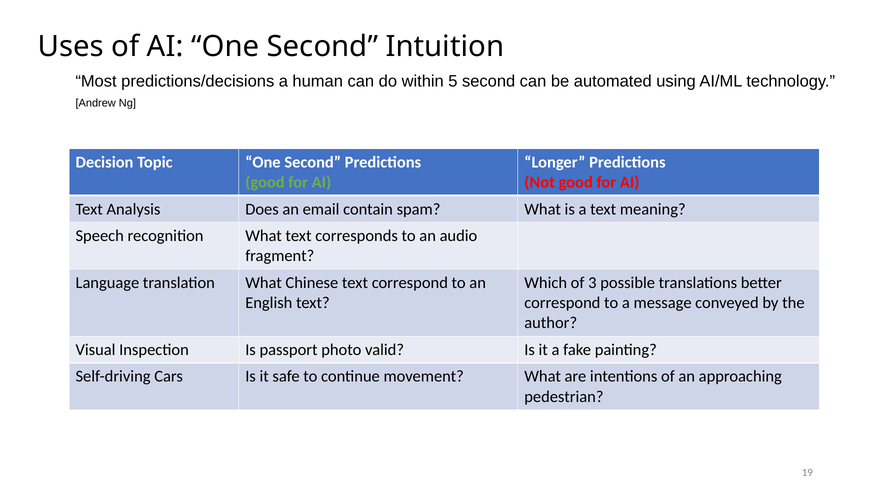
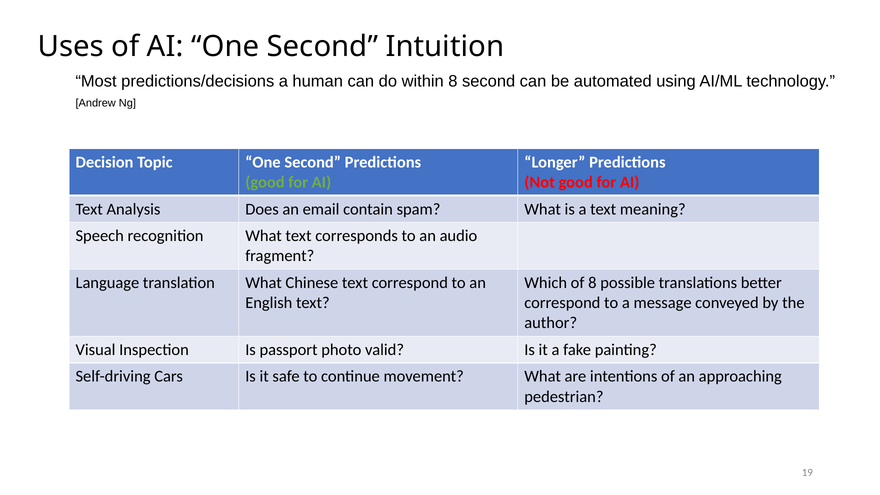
within 5: 5 -> 8
of 3: 3 -> 8
